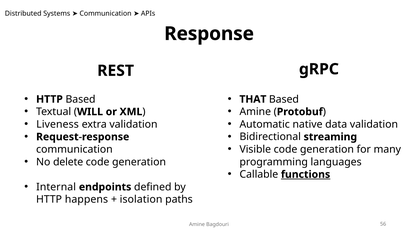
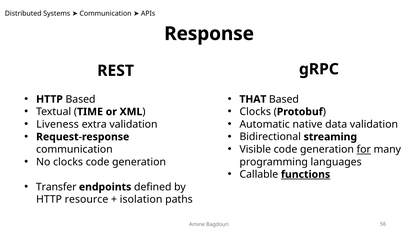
WILL: WILL -> TIME
Amine at (255, 112): Amine -> Clocks
for underline: none -> present
No delete: delete -> clocks
Internal: Internal -> Transfer
happens: happens -> resource
